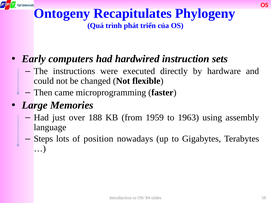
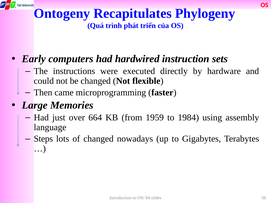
188: 188 -> 664
1963: 1963 -> 1984
of position: position -> changed
